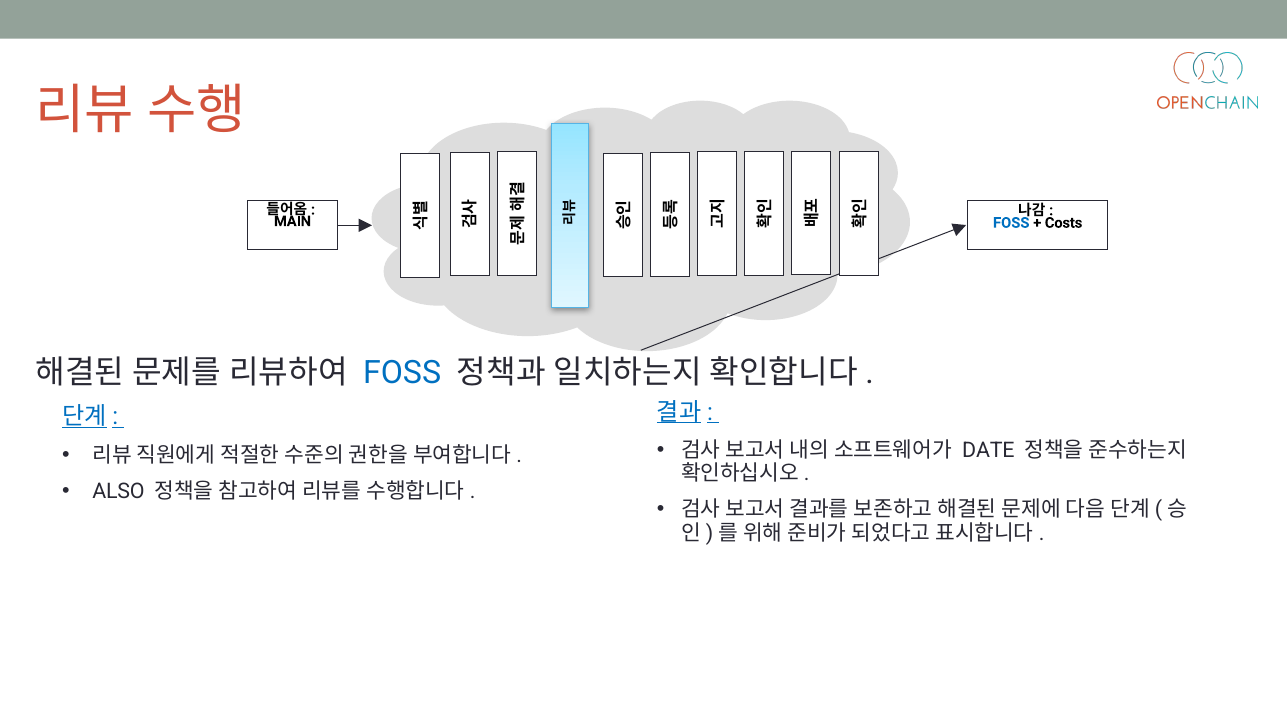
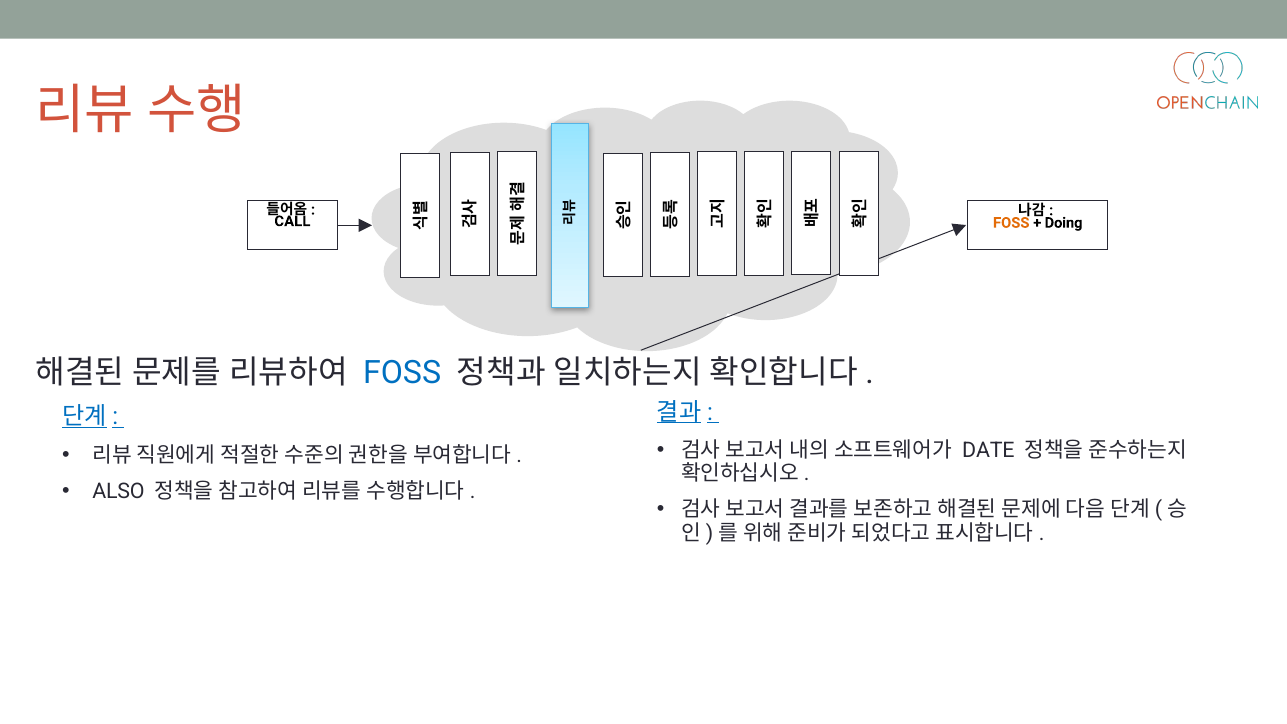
MAIN: MAIN -> CALL
FOSS at (1011, 223) colour: blue -> orange
Costs: Costs -> Doing
